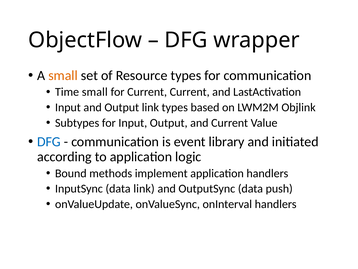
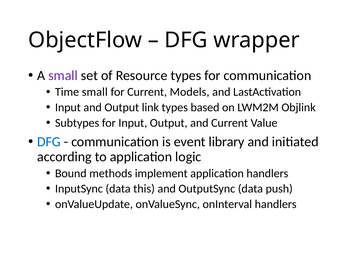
small at (63, 75) colour: orange -> purple
Current Current: Current -> Models
data link: link -> this
